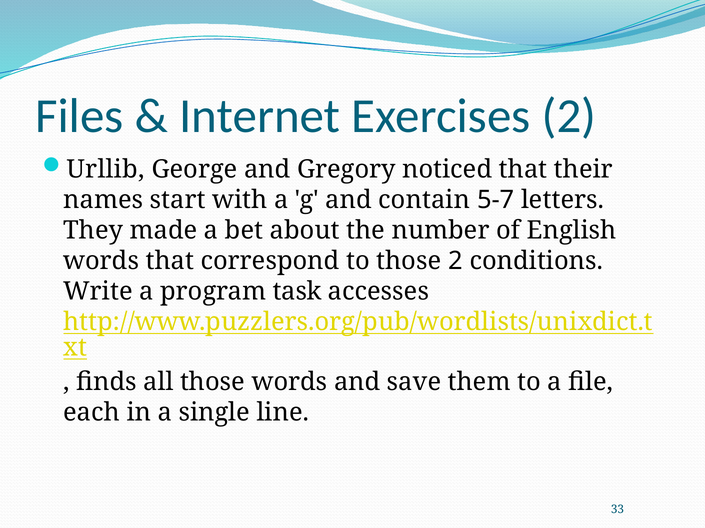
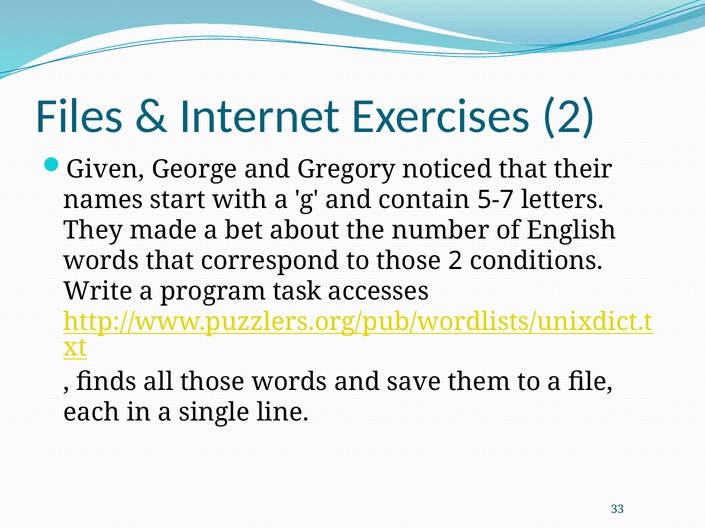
Urllib: Urllib -> Given
